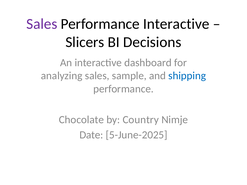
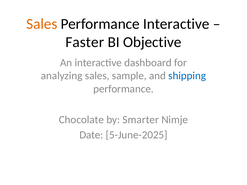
Sales at (42, 24) colour: purple -> orange
Slicers: Slicers -> Faster
Decisions: Decisions -> Objective
Country: Country -> Smarter
